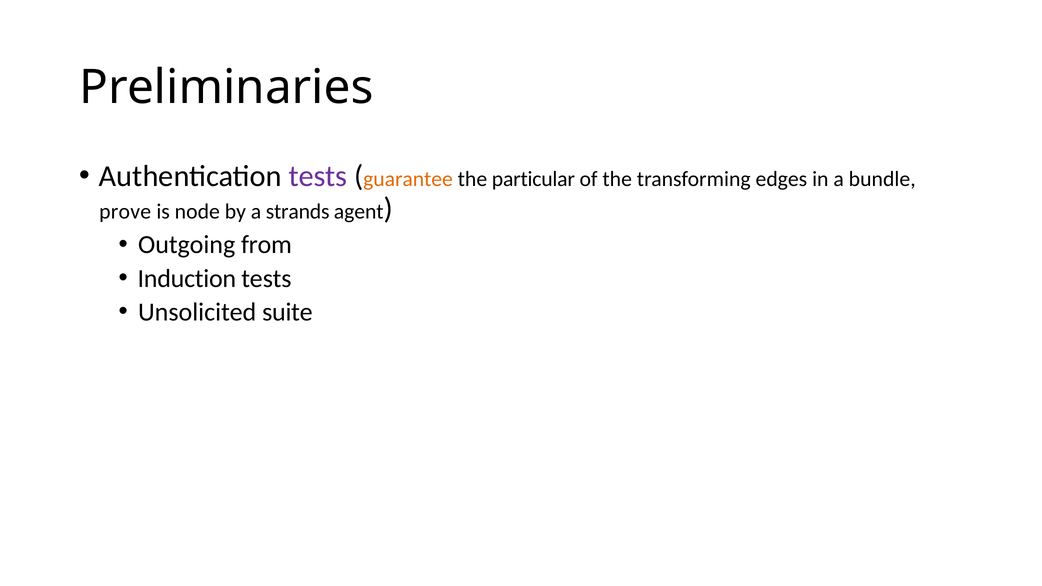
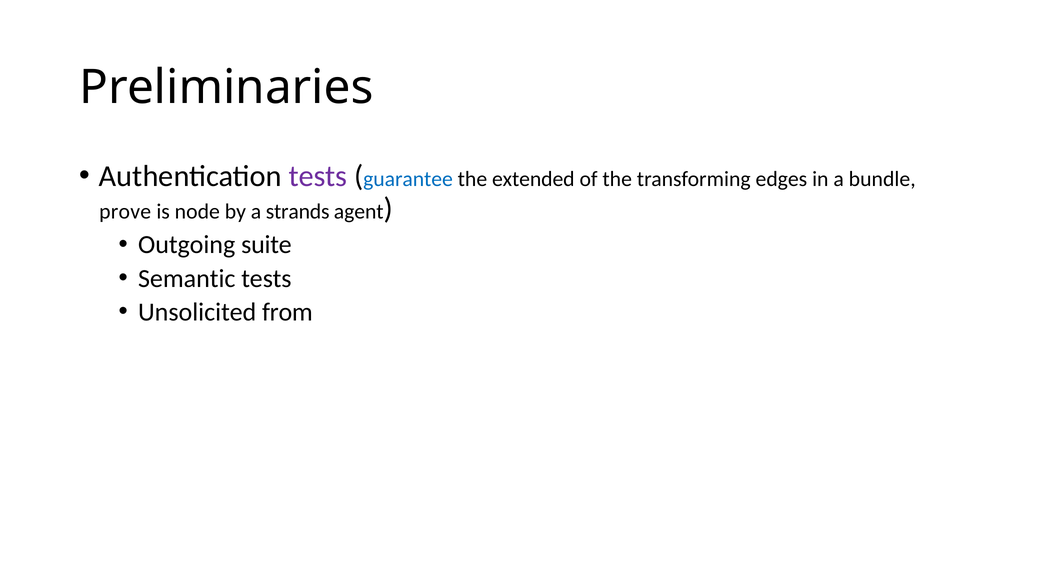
guarantee colour: orange -> blue
particular: particular -> extended
from: from -> suite
Induction: Induction -> Semantic
suite: suite -> from
